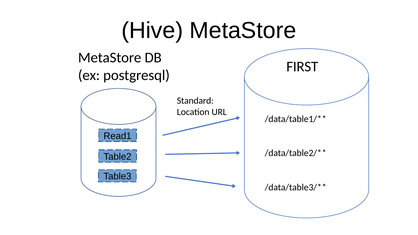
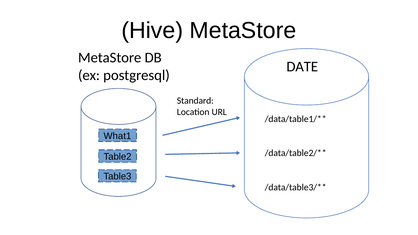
FIRST: FIRST -> DATE
Read1: Read1 -> What1
